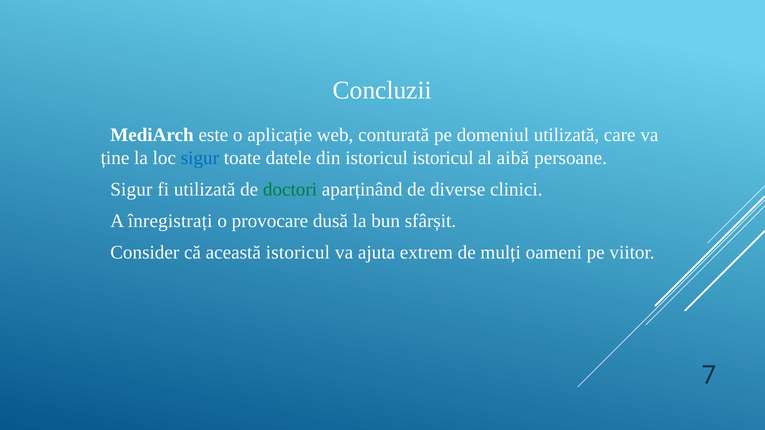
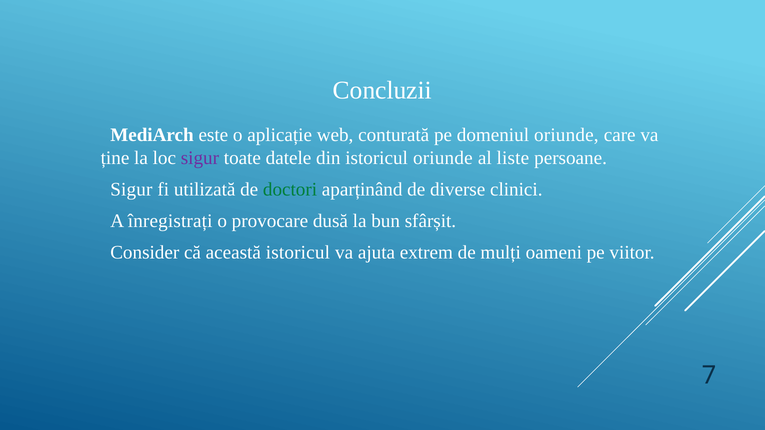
domeniul utilizată: utilizată -> oriunde
sigur at (200, 158) colour: blue -> purple
istoricul istoricul: istoricul -> oriunde
aibă: aibă -> liste
